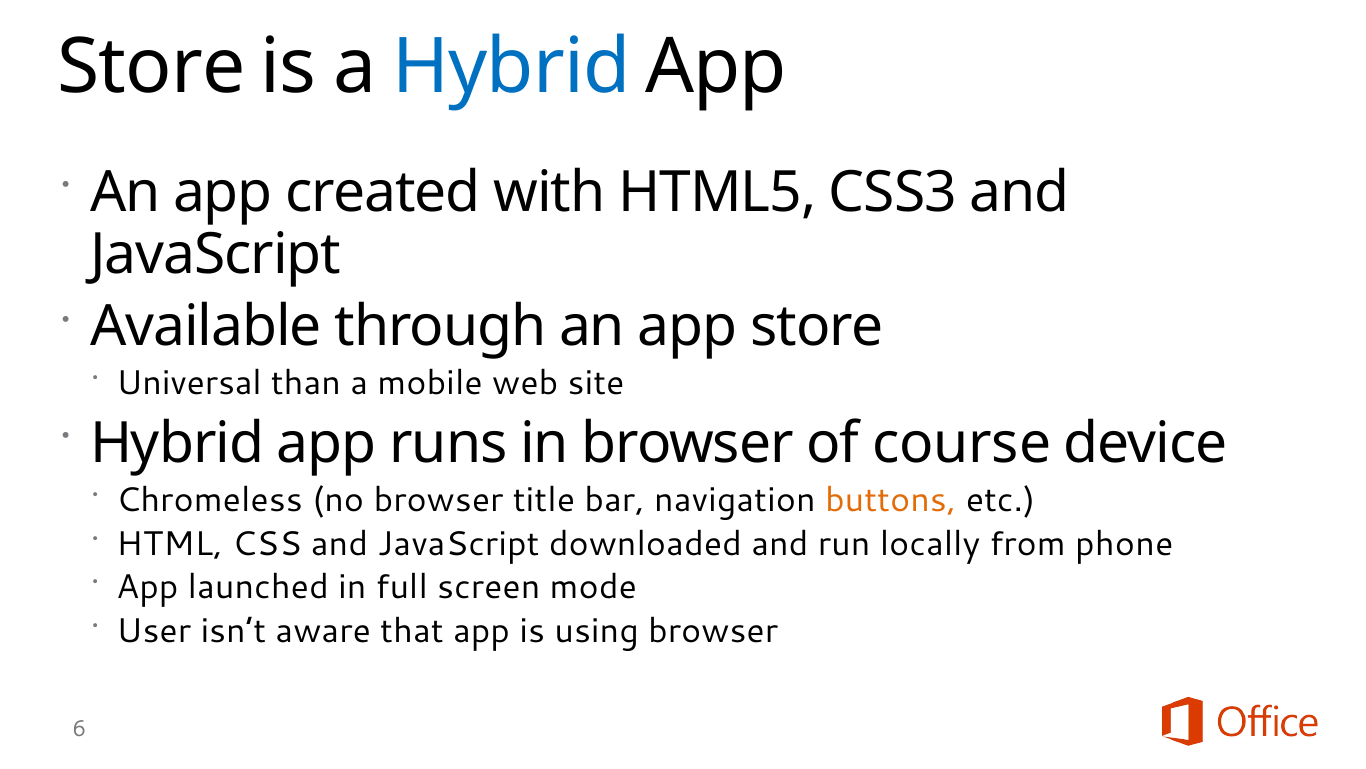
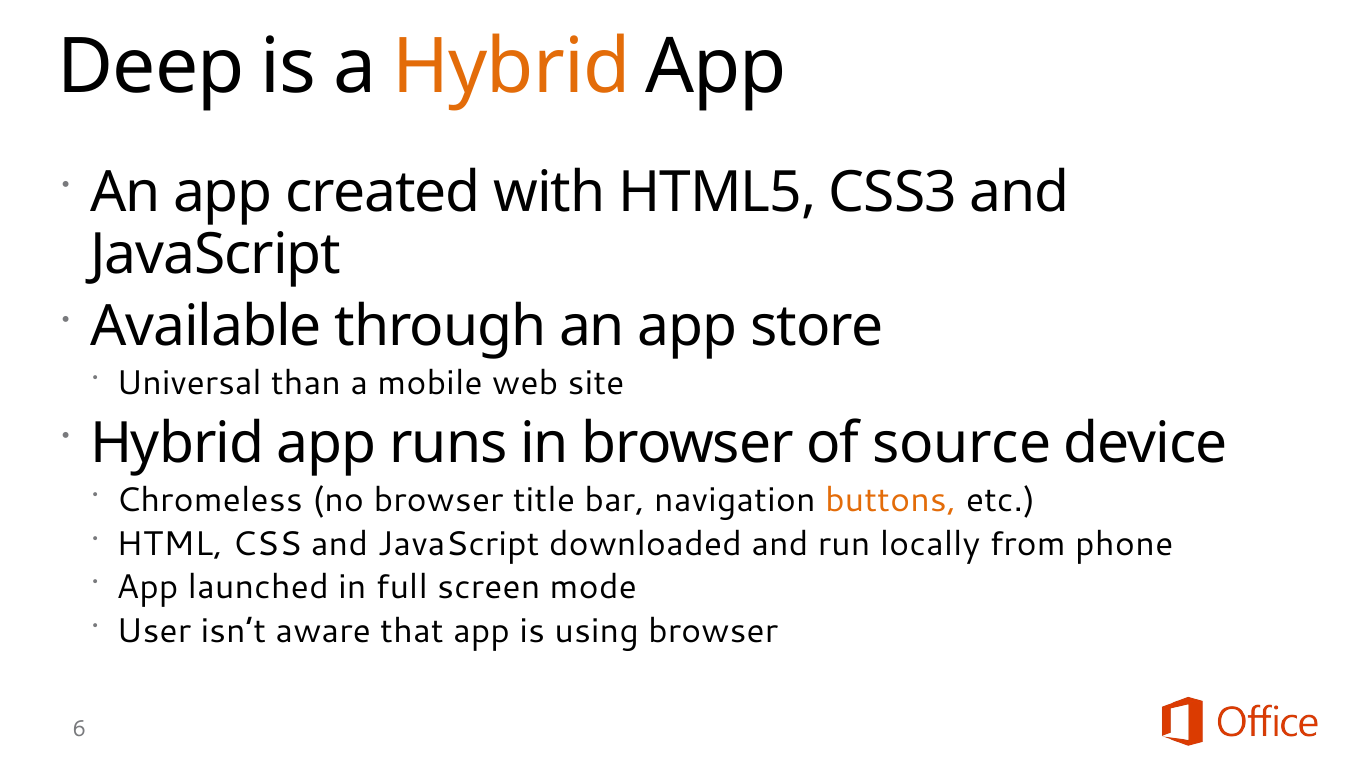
Store at (151, 67): Store -> Deep
Hybrid at (511, 67) colour: blue -> orange
course: course -> source
